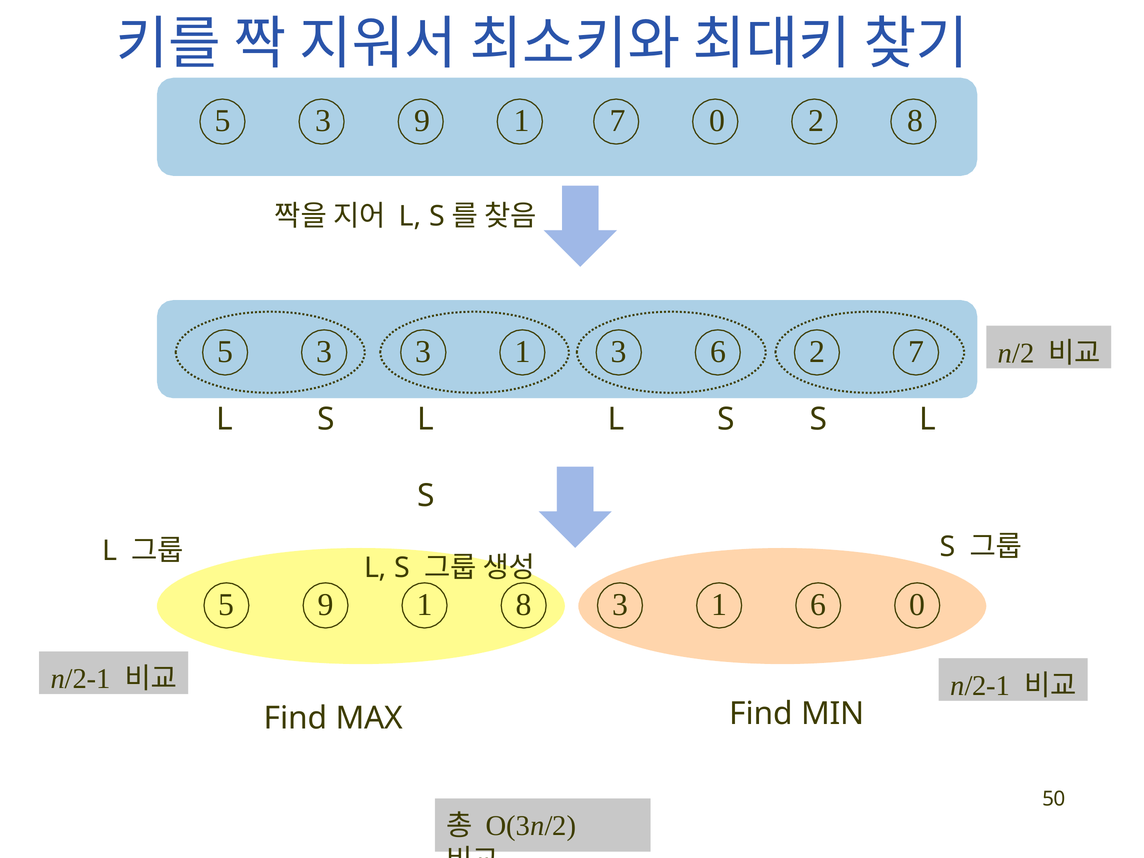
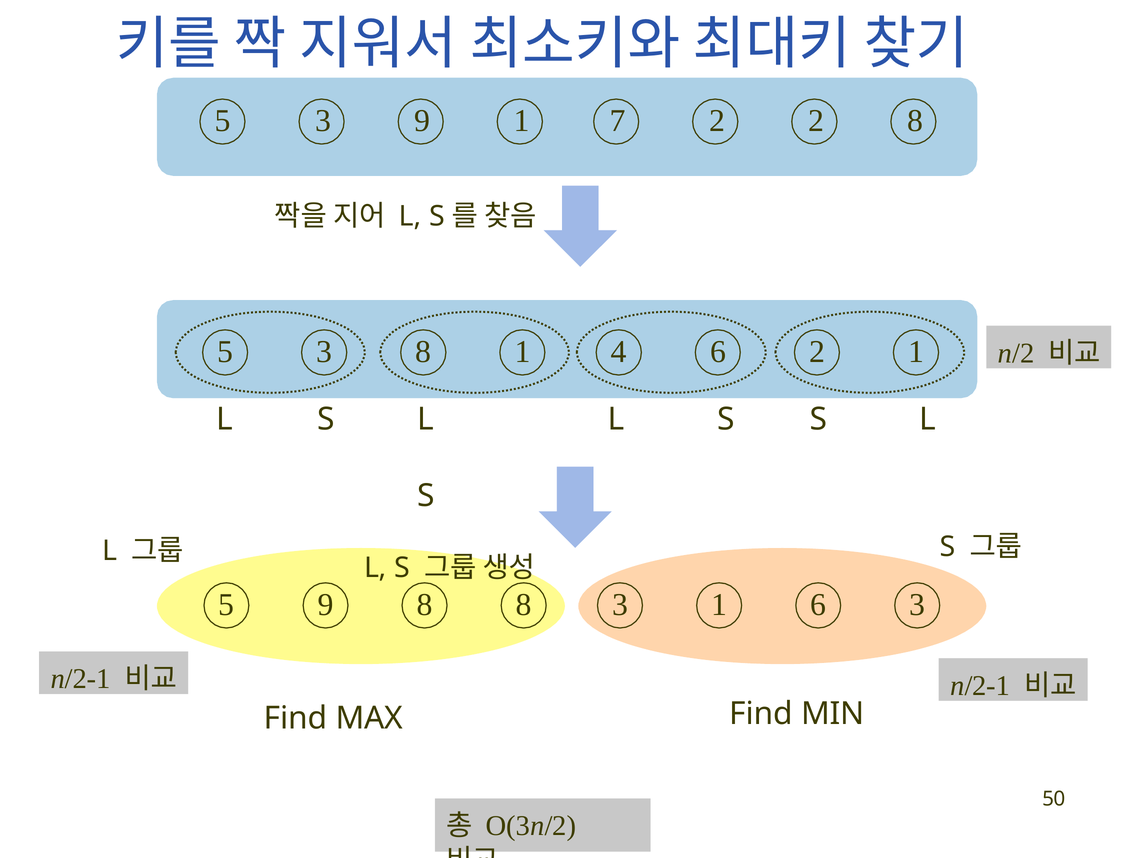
7 0: 0 -> 2
3 3: 3 -> 8
1 3: 3 -> 4
2 7: 7 -> 1
5 9 1: 1 -> 8
6 0: 0 -> 3
